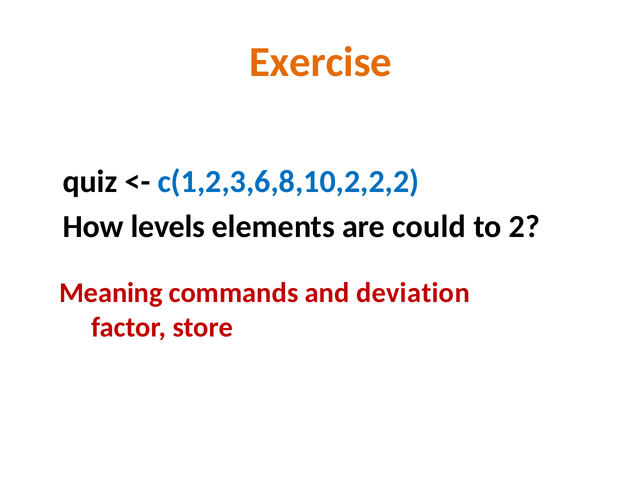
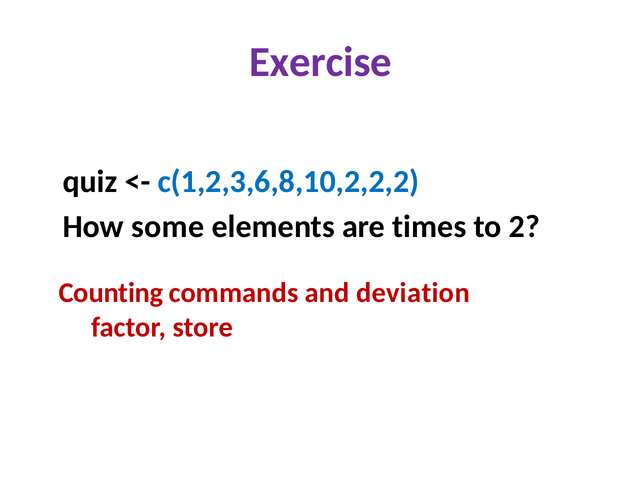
Exercise colour: orange -> purple
levels: levels -> some
could: could -> times
Meaning: Meaning -> Counting
